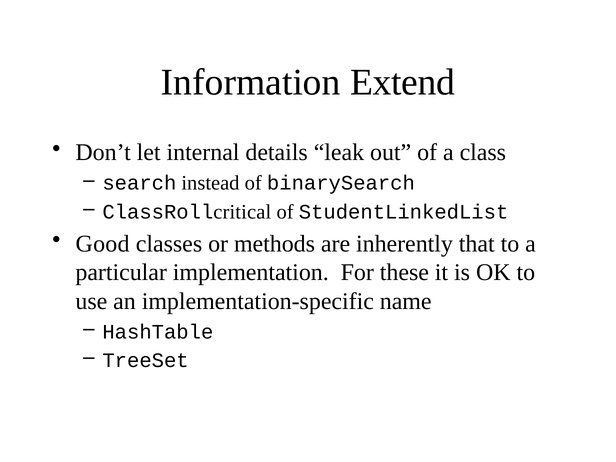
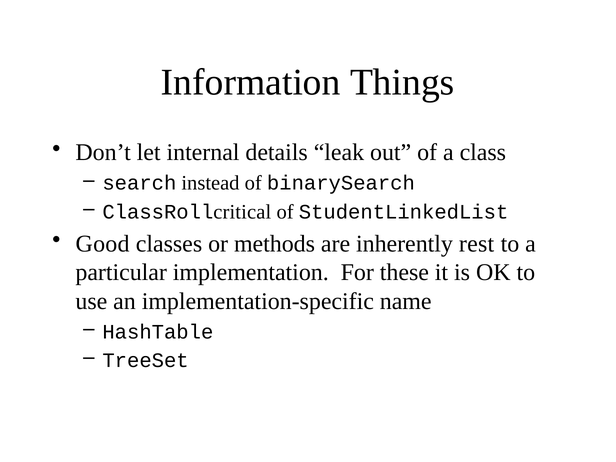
Extend: Extend -> Things
that: that -> rest
